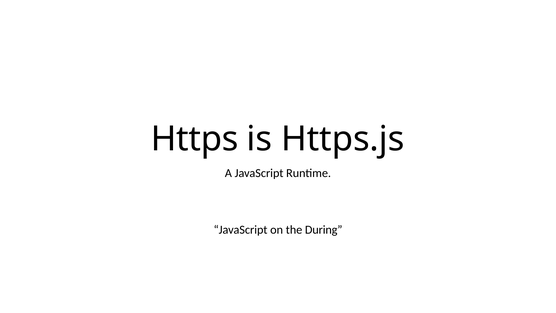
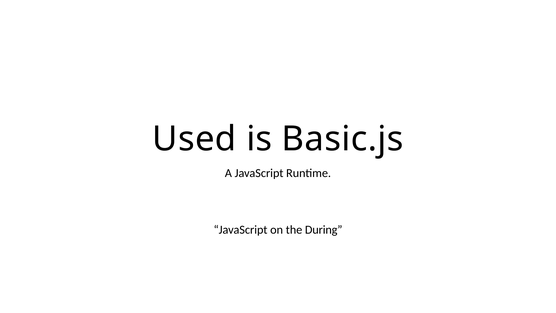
Https: Https -> Used
Https.js: Https.js -> Basic.js
